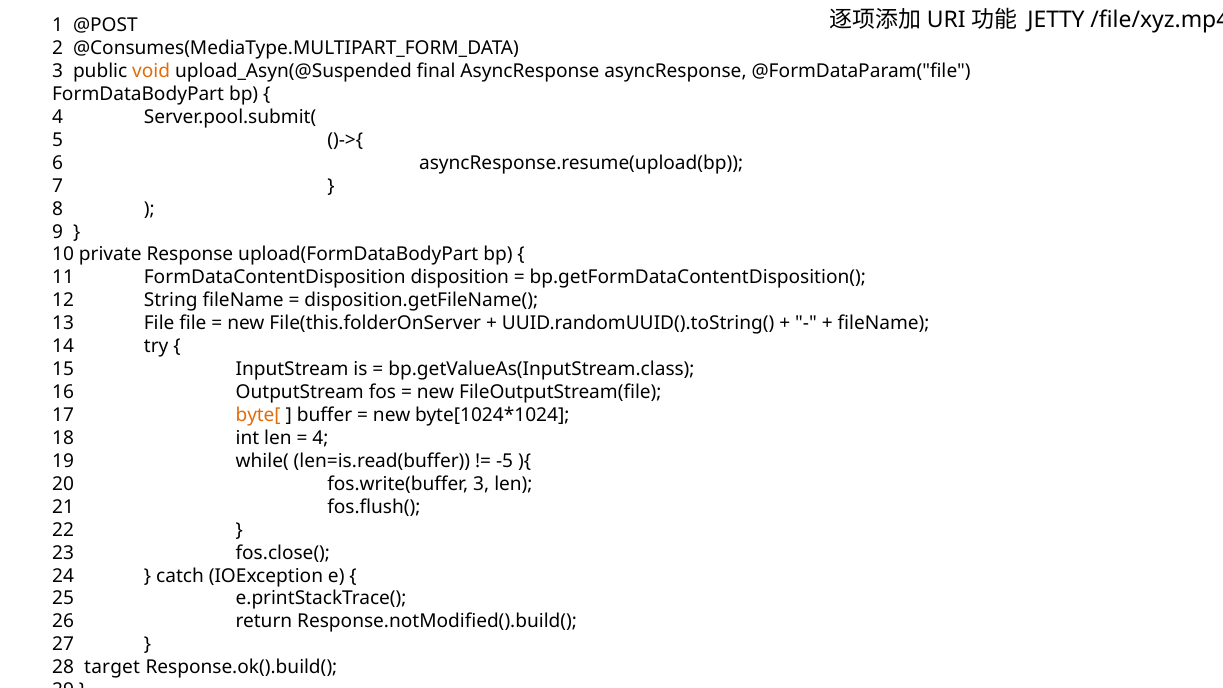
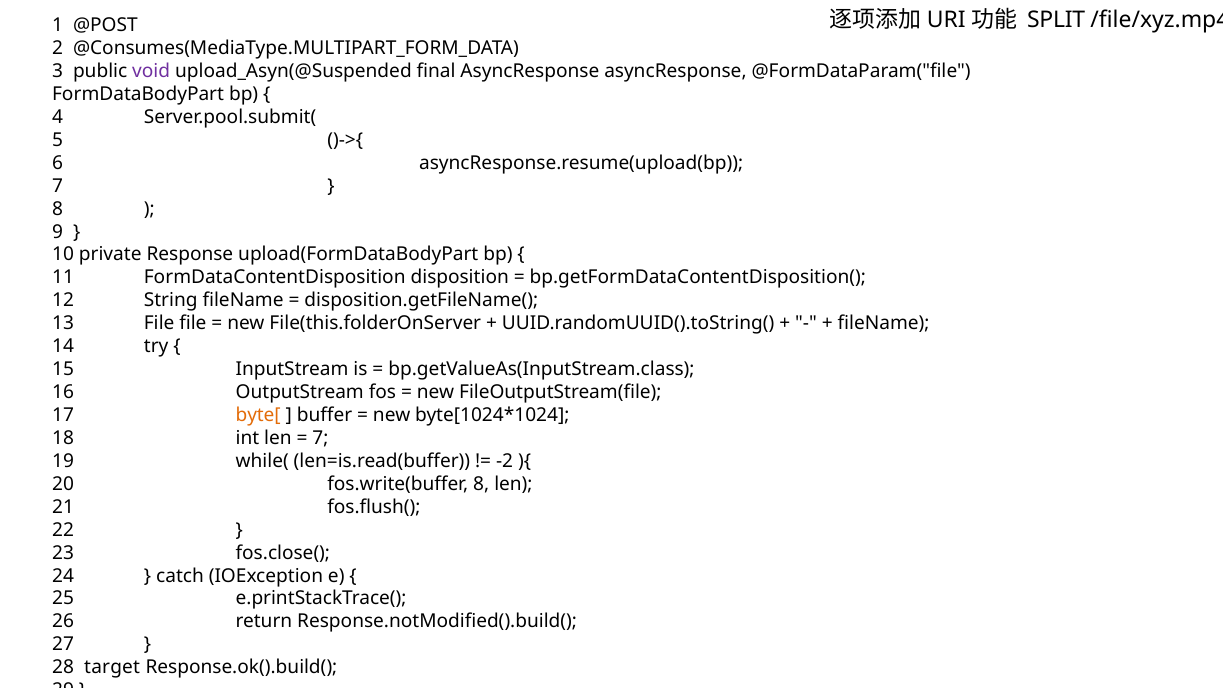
JETTY: JETTY -> SPLIT
void colour: orange -> purple
4 at (320, 438): 4 -> 7
-5: -5 -> -2
fos.write(buffer 3: 3 -> 8
